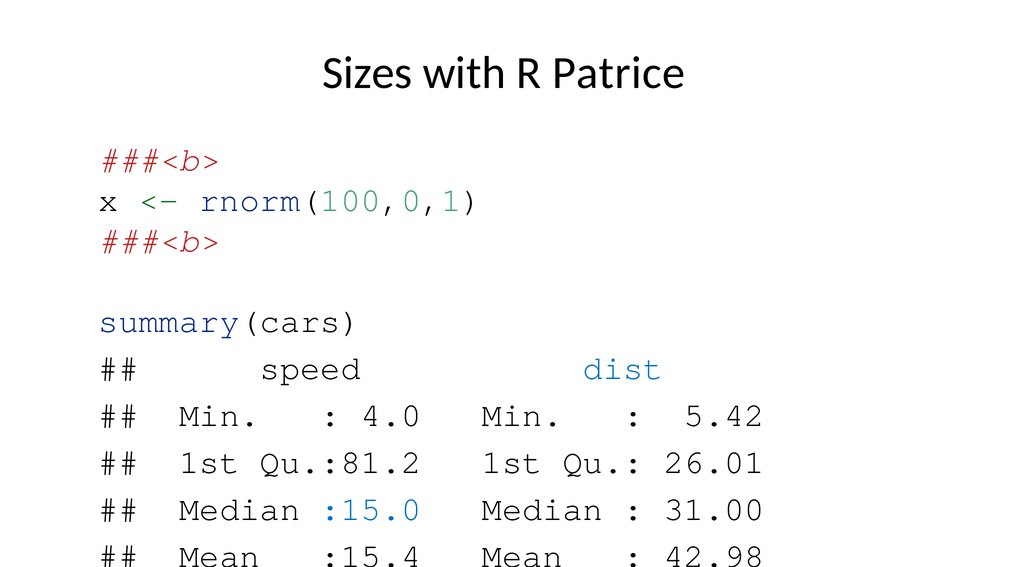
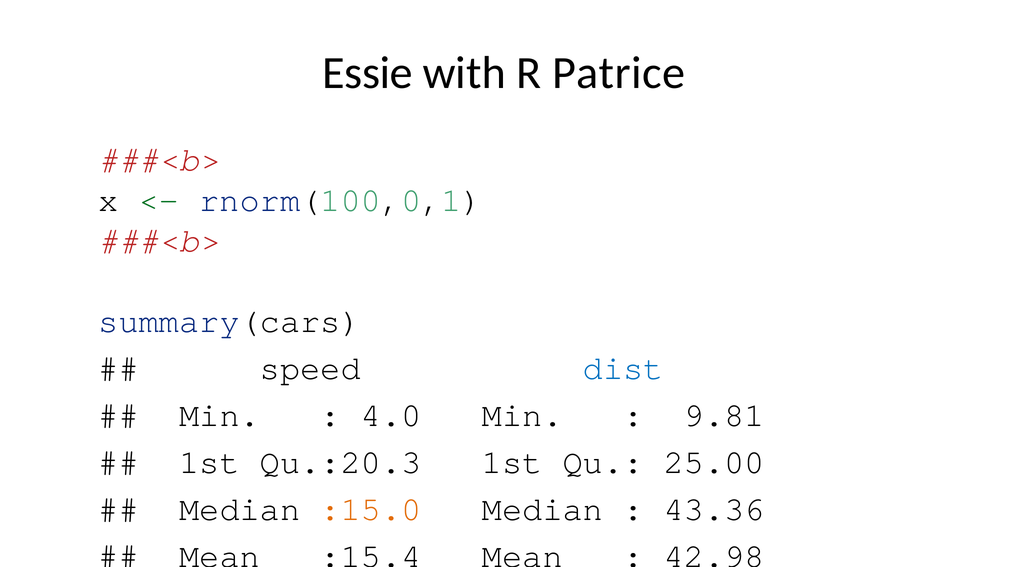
Sizes: Sizes -> Essie
5.42: 5.42 -> 9.81
Qu.:81.2: Qu.:81.2 -> Qu.:20.3
26.01: 26.01 -> 25.00
:15.0 colour: blue -> orange
31.00: 31.00 -> 43.36
